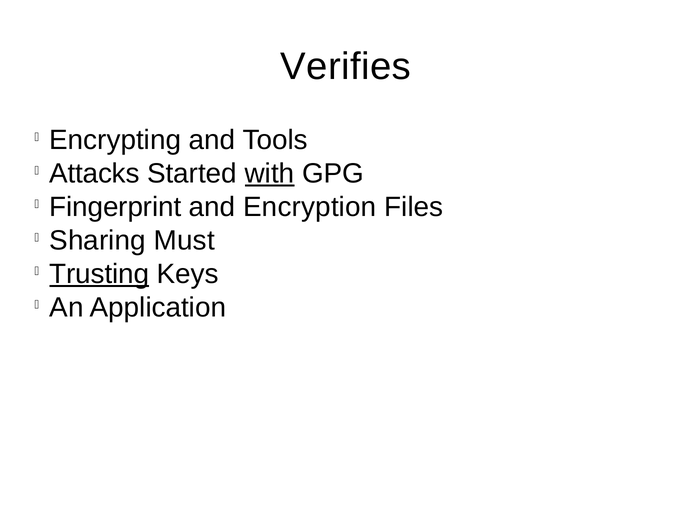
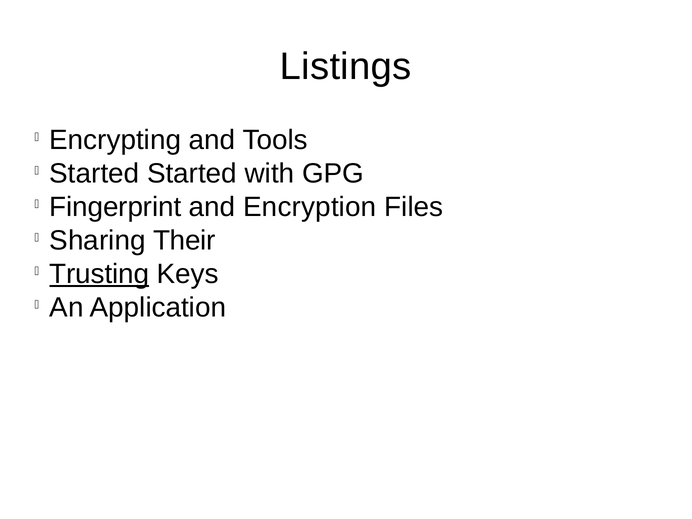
Verifies: Verifies -> Listings
Attacks at (94, 174): Attacks -> Started
with underline: present -> none
Must: Must -> Their
